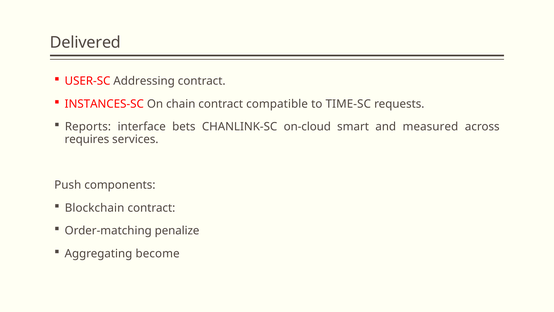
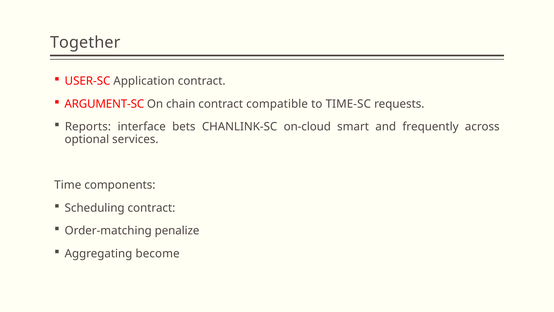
Delivered: Delivered -> Together
Addressing: Addressing -> Application
INSTANCES-SC: INSTANCES-SC -> ARGUMENT-SC
measured: measured -> frequently
requires: requires -> optional
Push: Push -> Time
Blockchain: Blockchain -> Scheduling
